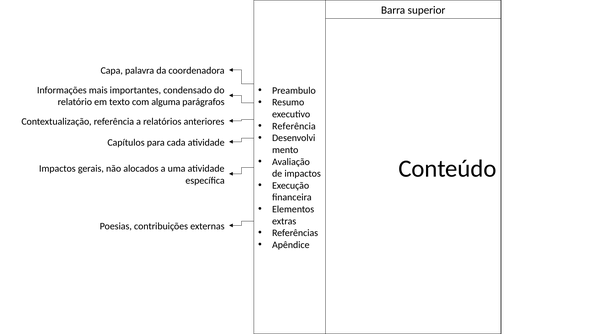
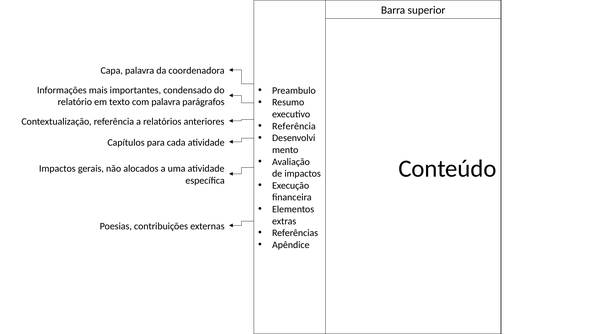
com alguma: alguma -> palavra
